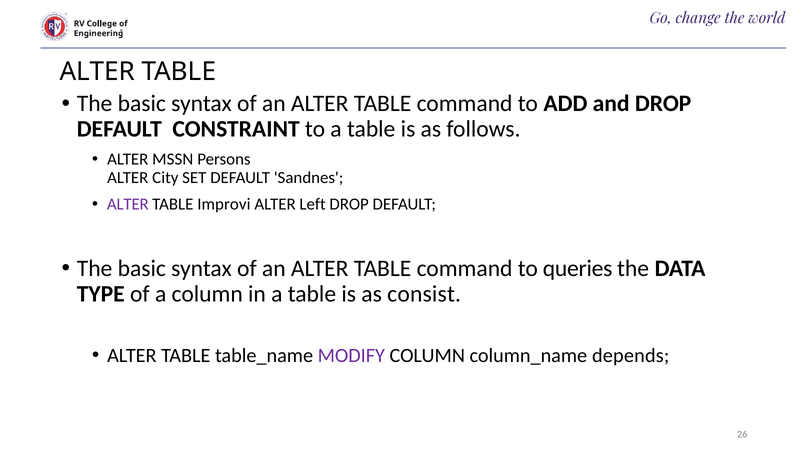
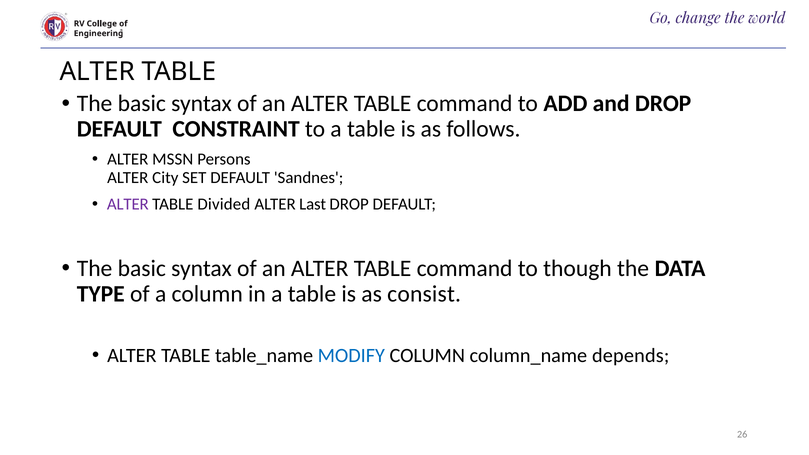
Improvi: Improvi -> Divided
Left: Left -> Last
queries: queries -> though
MODIFY colour: purple -> blue
